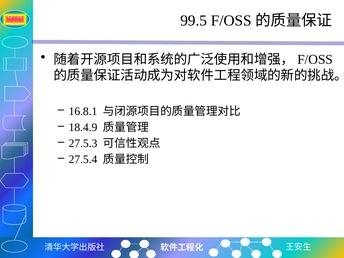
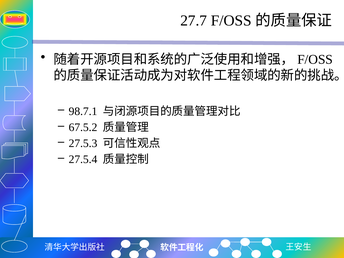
99.5: 99.5 -> 27.7
16.8.1: 16.8.1 -> 98.7.1
18.4.9: 18.4.9 -> 67.5.2
